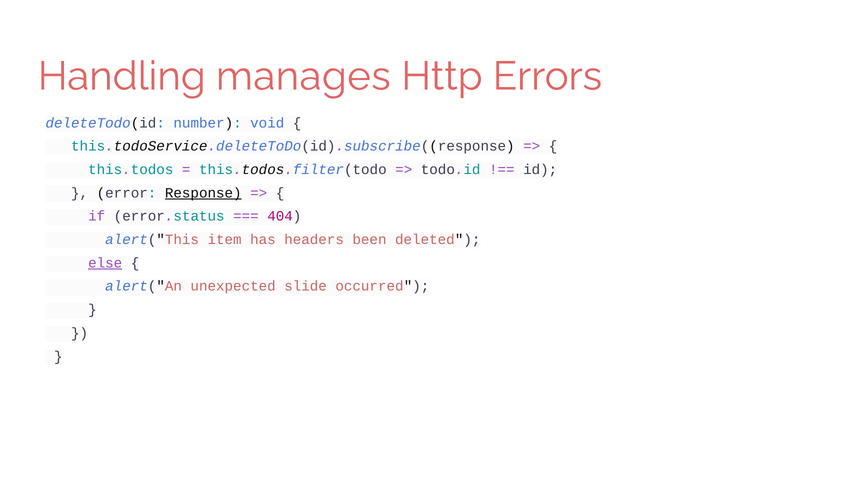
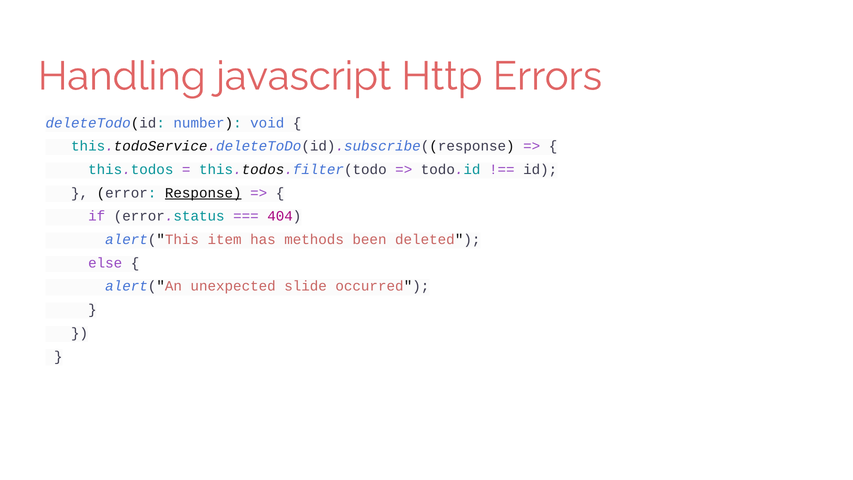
manages: manages -> javascript
headers: headers -> methods
else underline: present -> none
